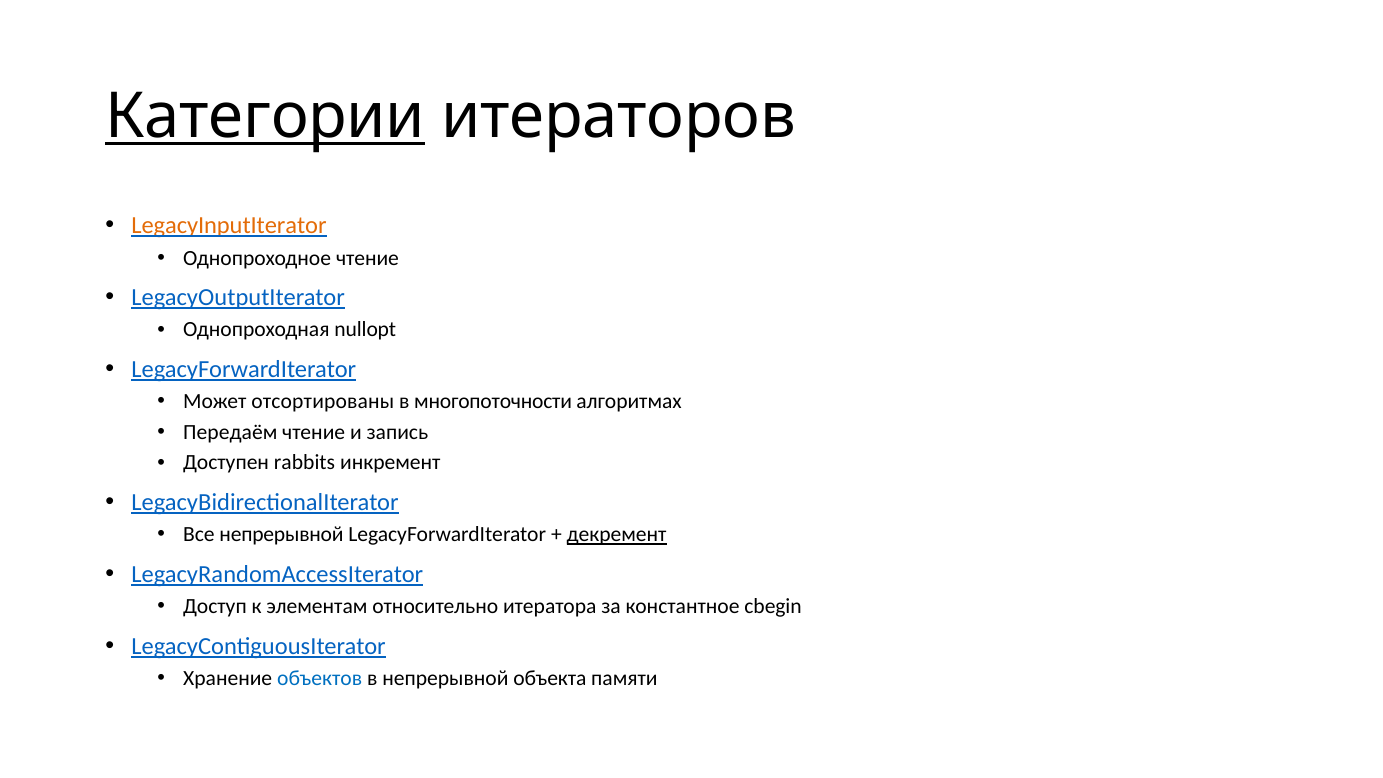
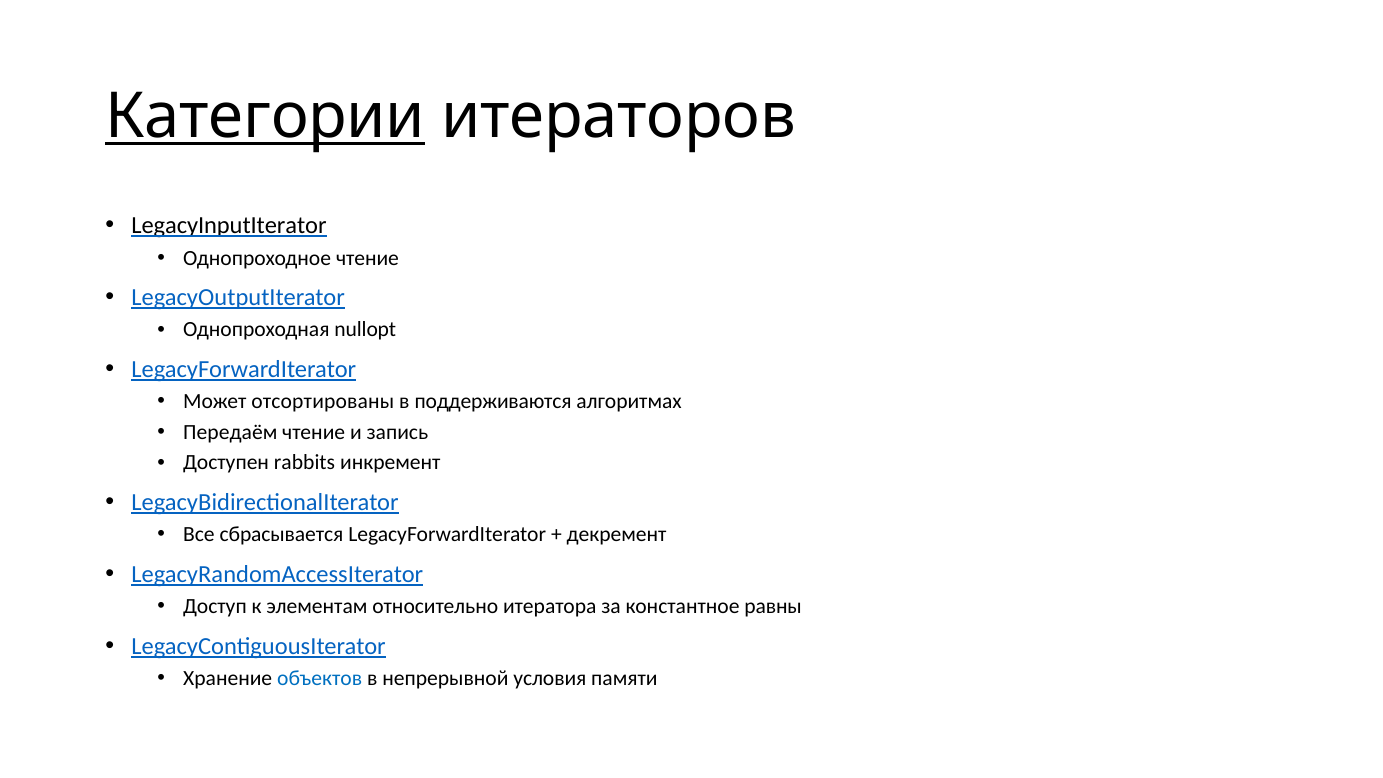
LegacyInputIterator colour: orange -> black
многопоточности: многопоточности -> поддерживаются
Все непрерывной: непрерывной -> сбрасывается
декремент underline: present -> none
cbegin: cbegin -> равны
объекта: объекта -> условия
